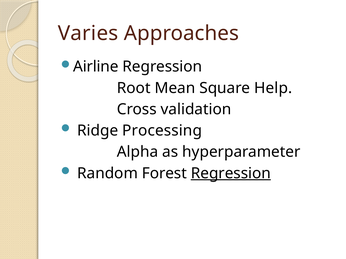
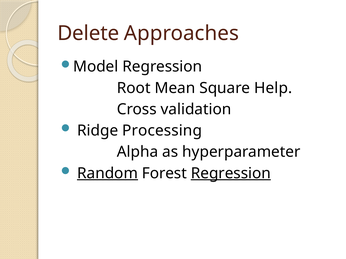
Varies: Varies -> Delete
Airline: Airline -> Model
Random underline: none -> present
